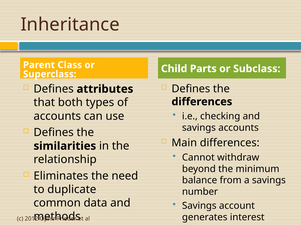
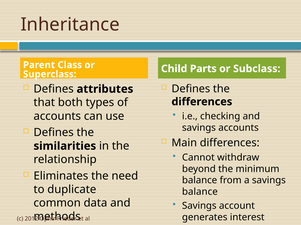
number at (200, 192): number -> balance
